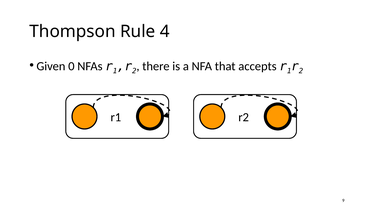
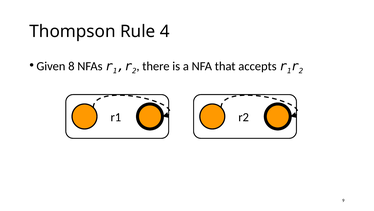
0: 0 -> 8
